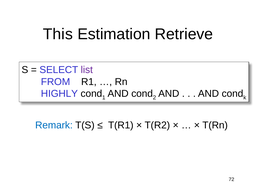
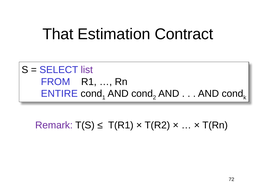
This: This -> That
Retrieve: Retrieve -> Contract
HIGHLY: HIGHLY -> ENTIRE
Remark colour: blue -> purple
